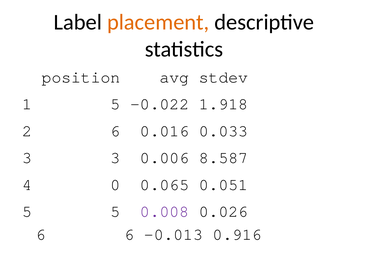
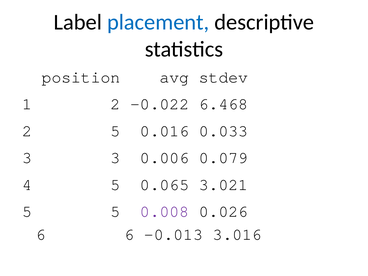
placement colour: orange -> blue
1 5: 5 -> 2
1.918: 1.918 -> 6.468
2 6: 6 -> 5
8.587: 8.587 -> 0.079
4 0: 0 -> 5
0.051: 0.051 -> 3.021
0.916: 0.916 -> 3.016
